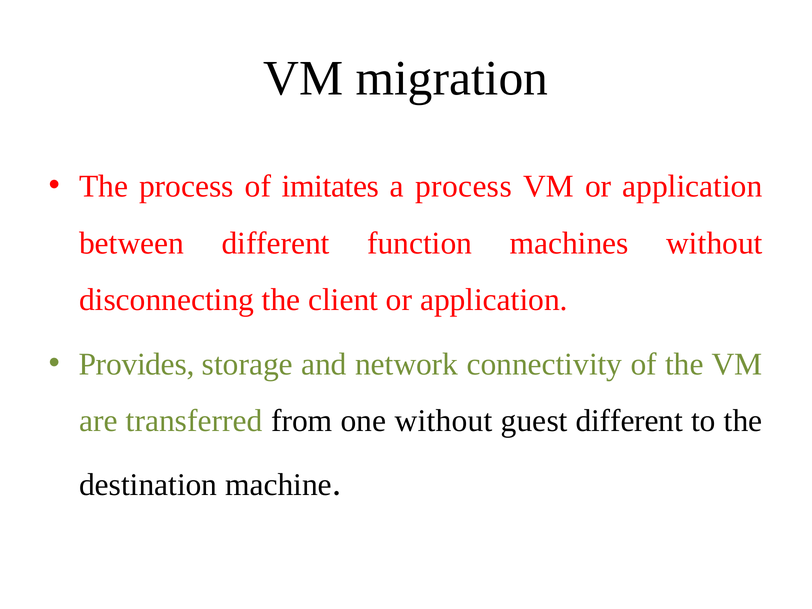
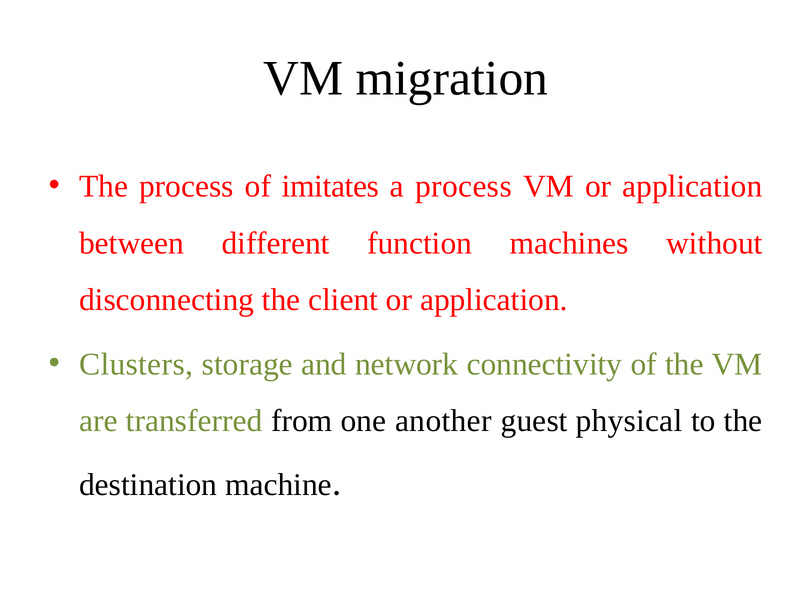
Provides: Provides -> Clusters
one without: without -> another
guest different: different -> physical
